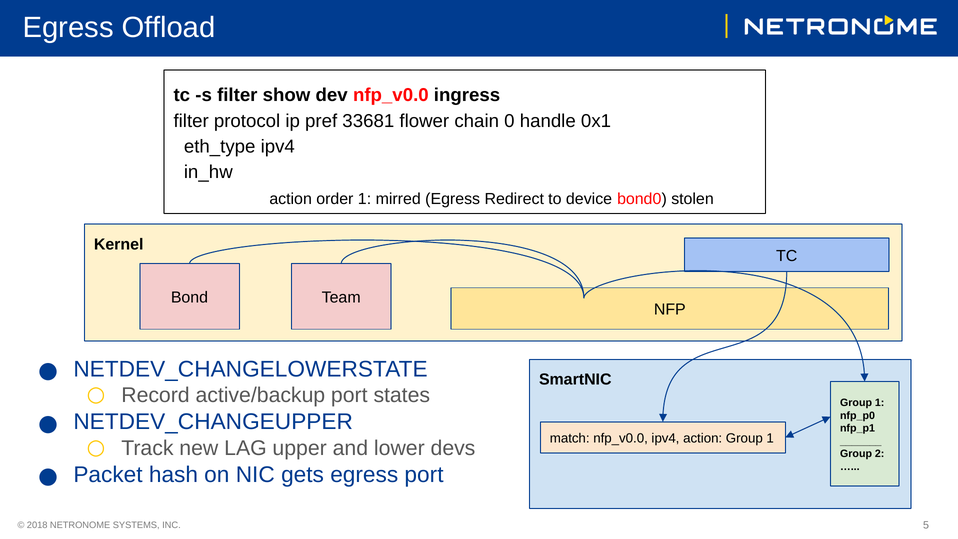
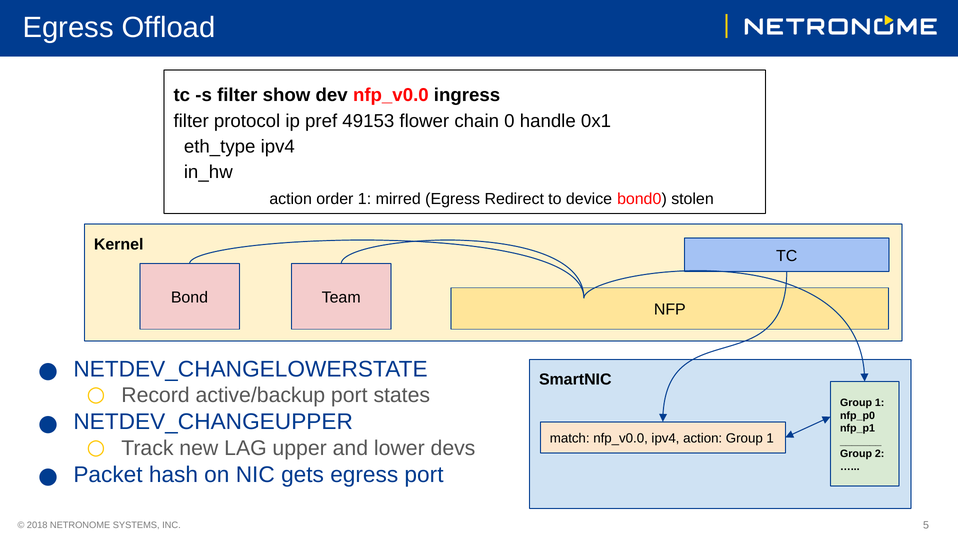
33681: 33681 -> 49153
